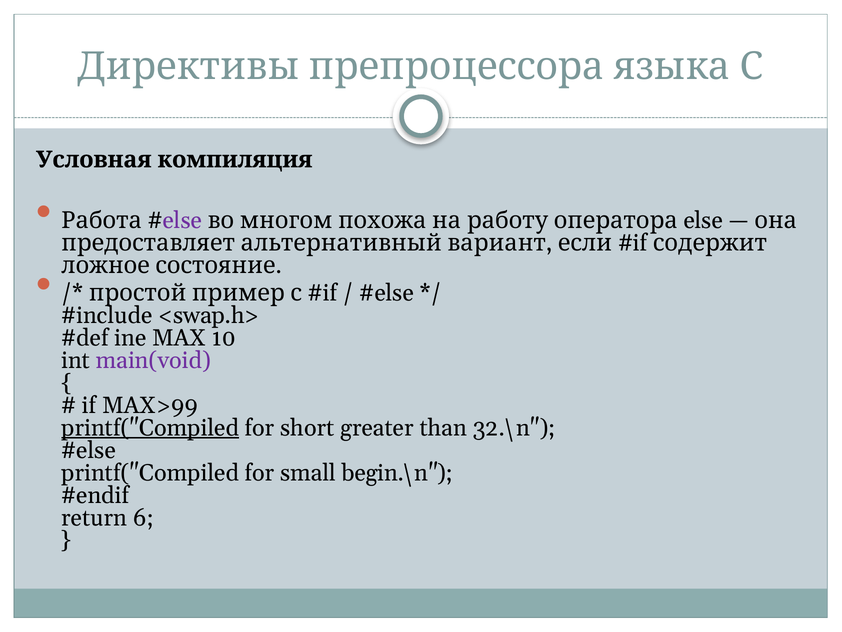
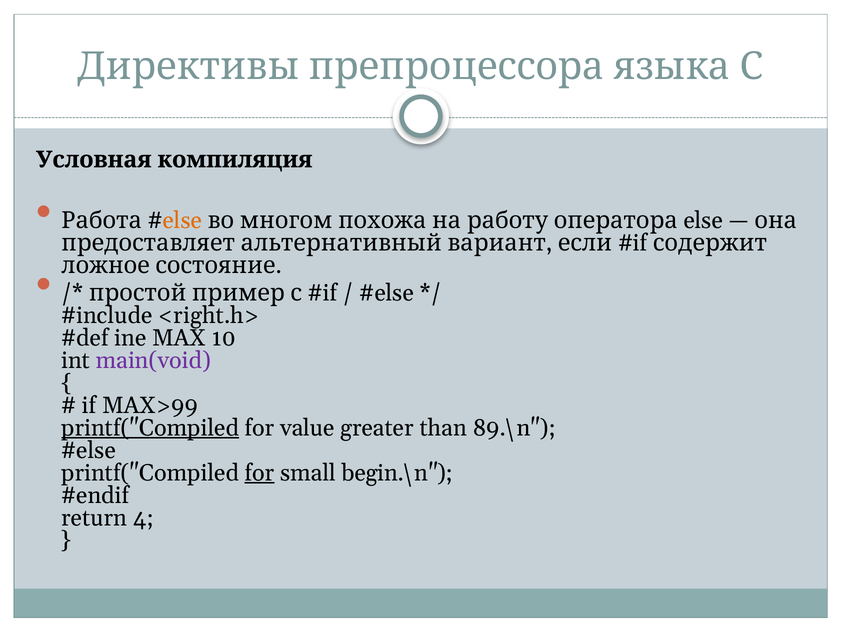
else colour: purple -> orange
<swap.h>: <swap.h> -> <right.h>
short: short -> value
32.\n: 32.\n -> 89.\n
for at (260, 472) underline: none -> present
6: 6 -> 4
